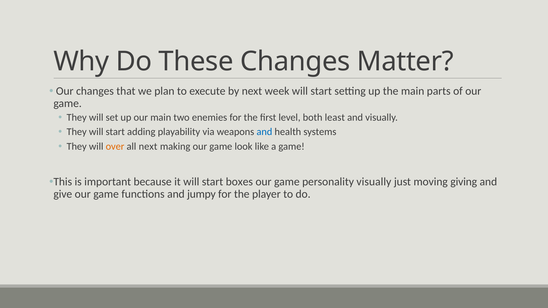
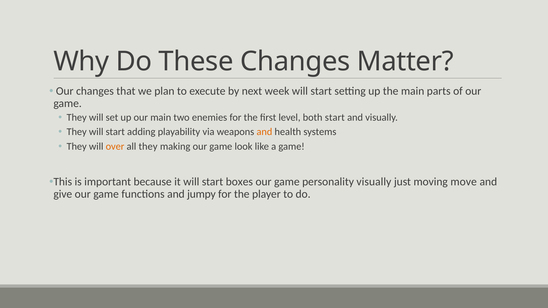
both least: least -> start
and at (264, 132) colour: blue -> orange
all next: next -> they
giving: giving -> move
